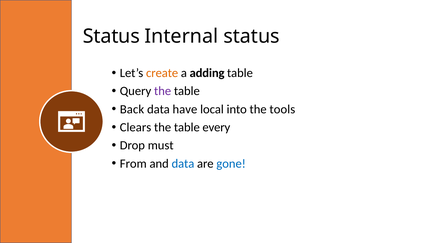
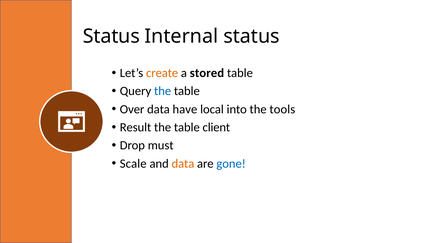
adding: adding -> stored
the at (163, 91) colour: purple -> blue
Back: Back -> Over
Clears: Clears -> Result
every: every -> client
From: From -> Scale
data at (183, 164) colour: blue -> orange
